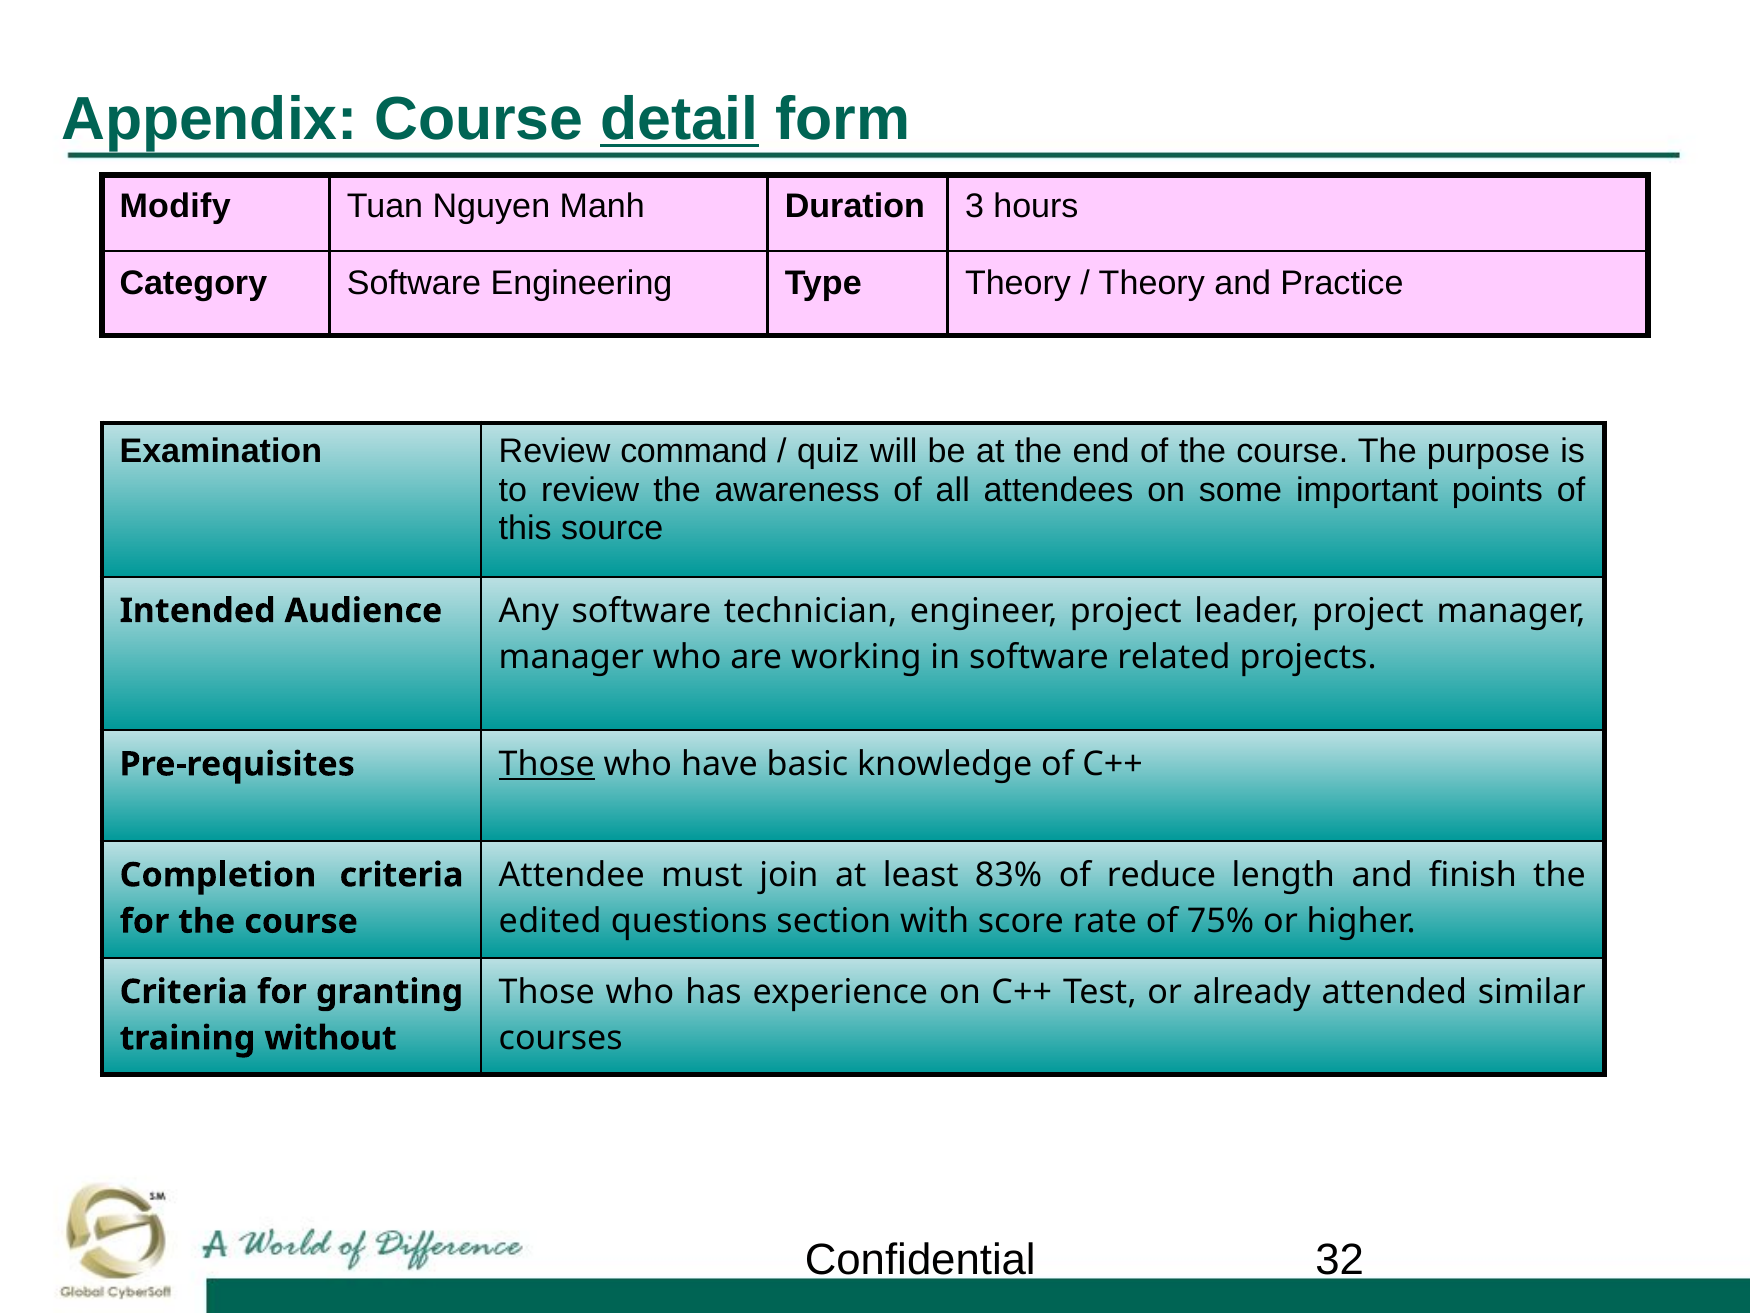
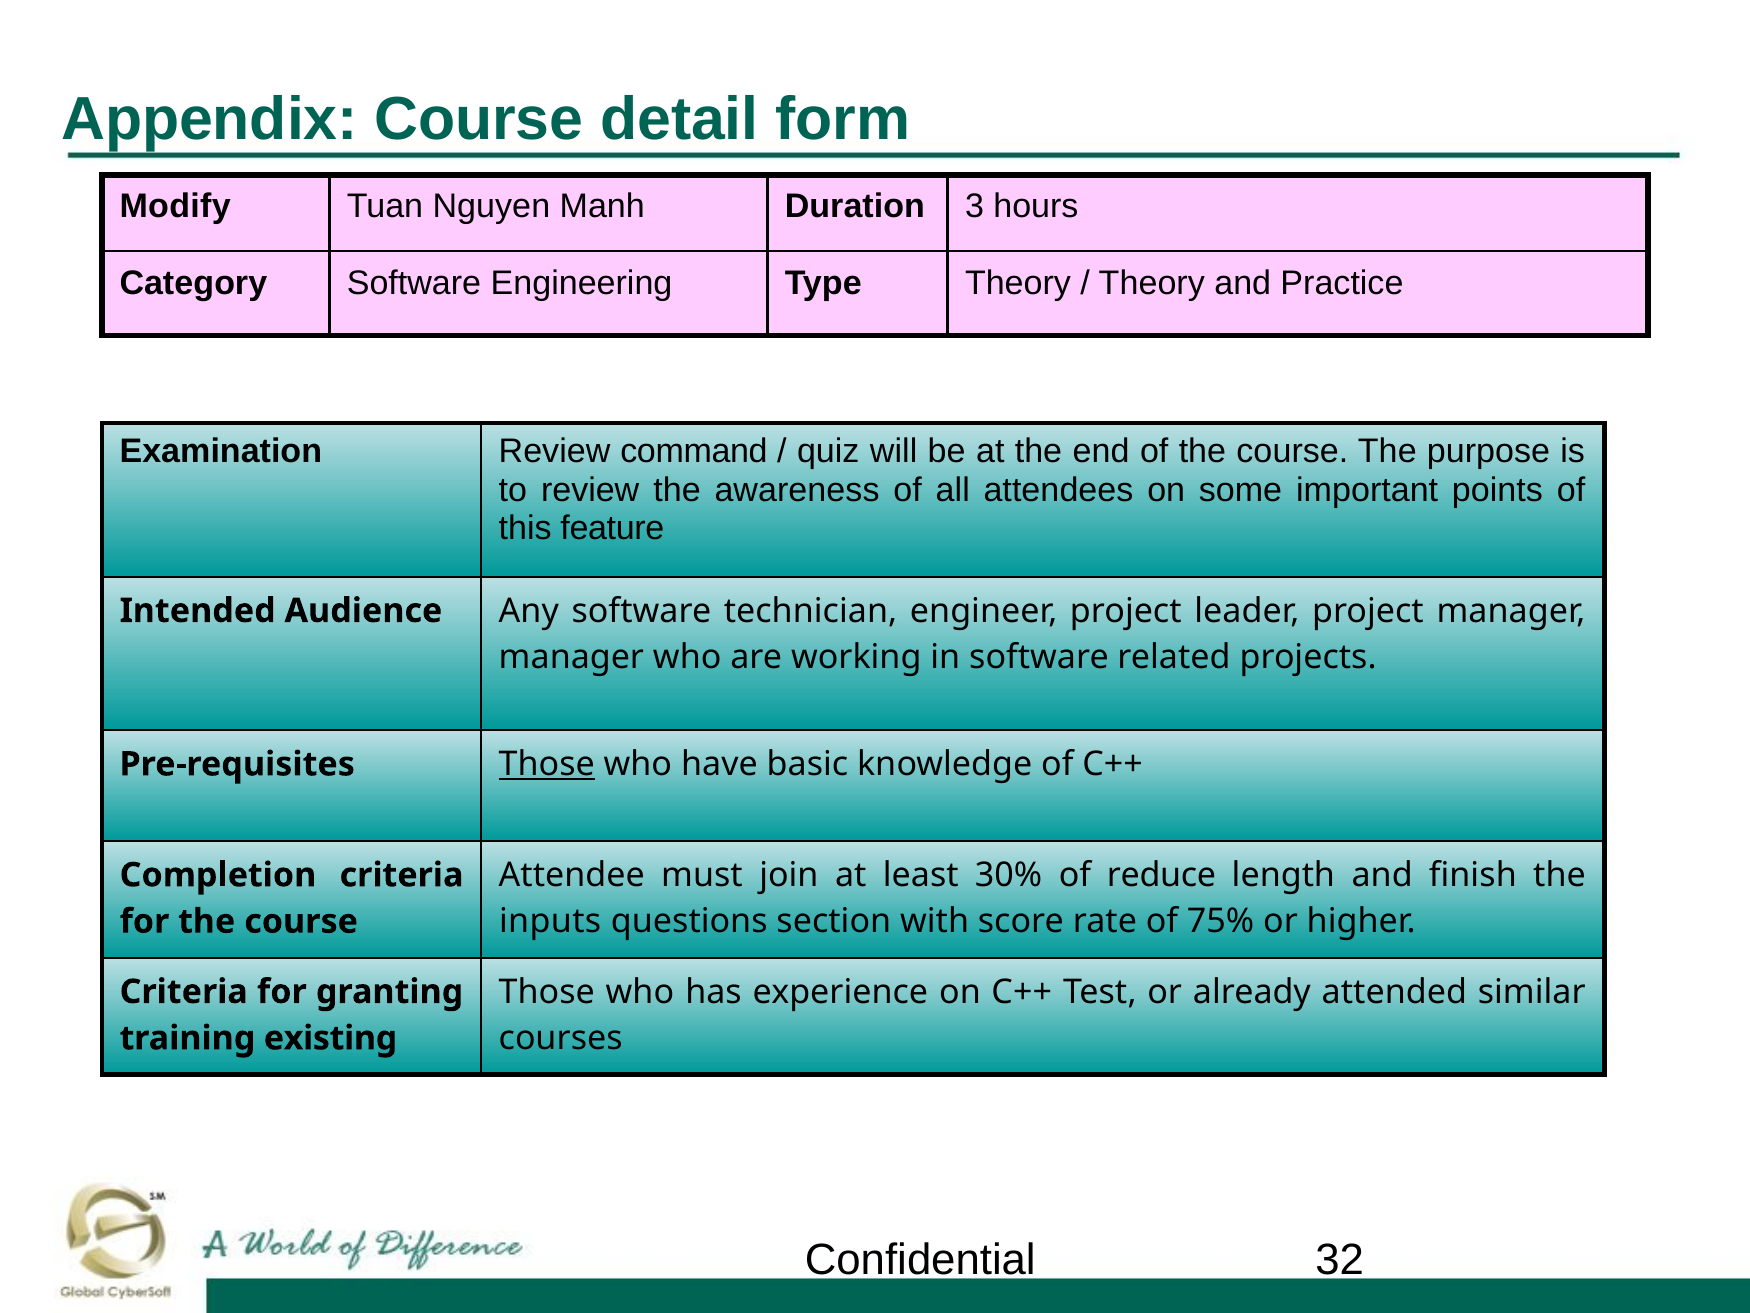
detail underline: present -> none
source: source -> feature
83%: 83% -> 30%
edited: edited -> inputs
without: without -> existing
